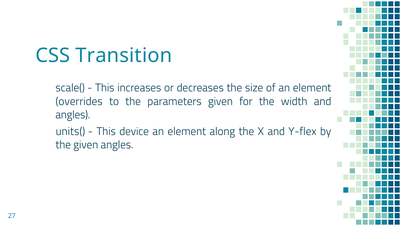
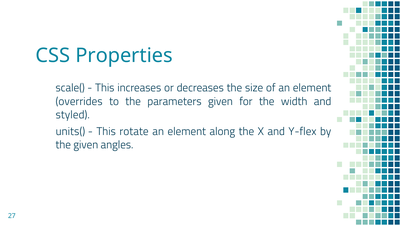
Transition: Transition -> Properties
angles at (73, 115): angles -> styled
device: device -> rotate
